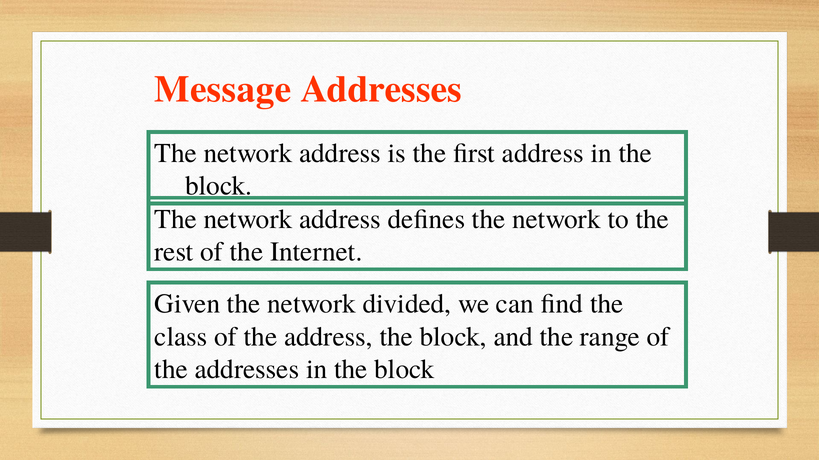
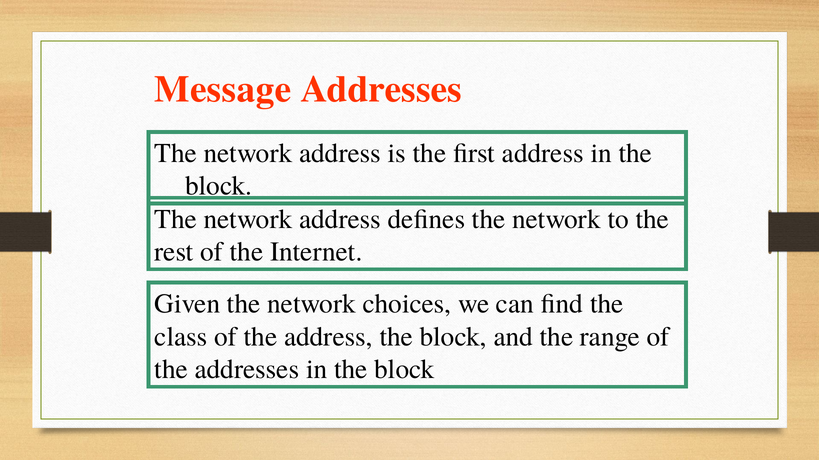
divided: divided -> choices
